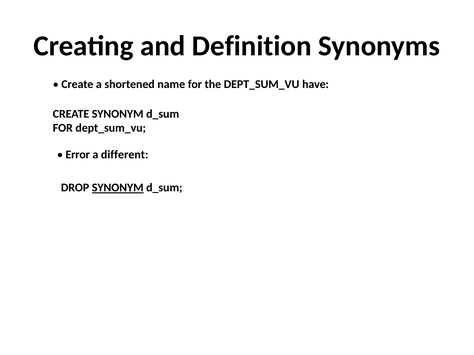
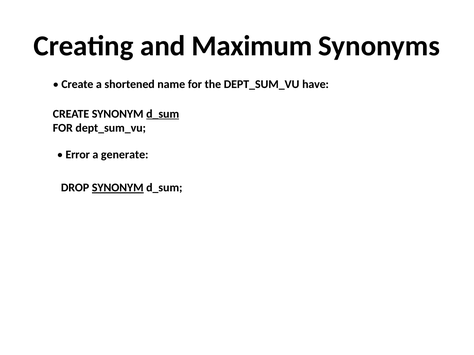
Definition: Definition -> Maximum
d_sum at (163, 114) underline: none -> present
different: different -> generate
